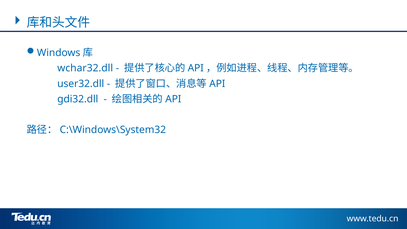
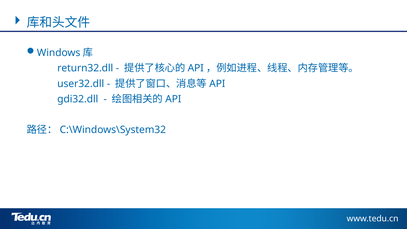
wchar32.dll: wchar32.dll -> return32.dll
